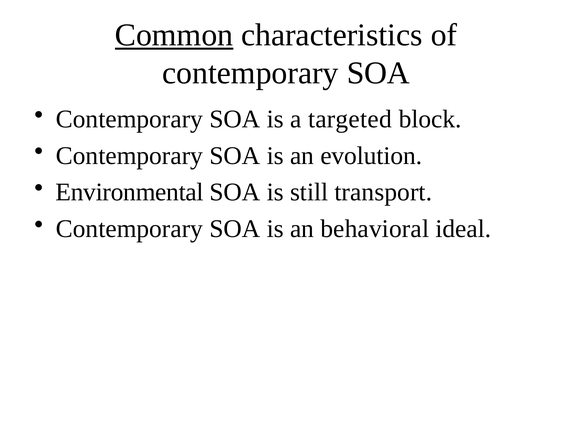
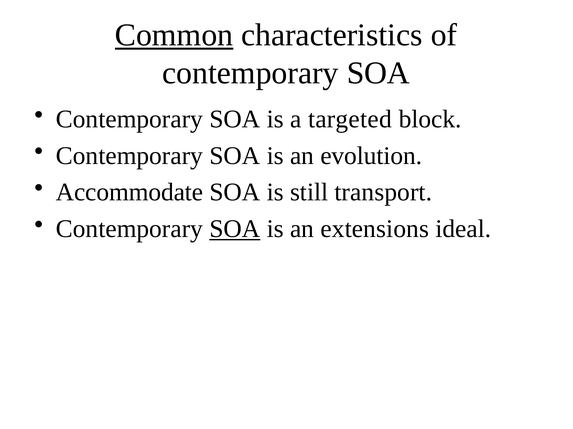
Environmental: Environmental -> Accommodate
SOA at (235, 229) underline: none -> present
behavioral: behavioral -> extensions
